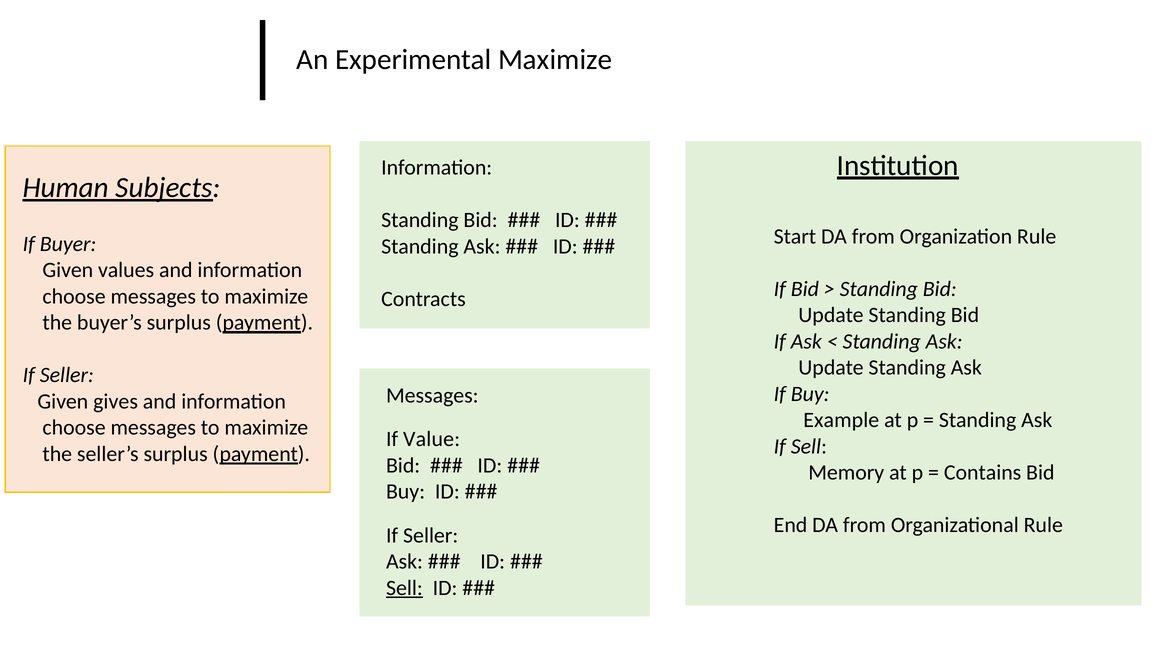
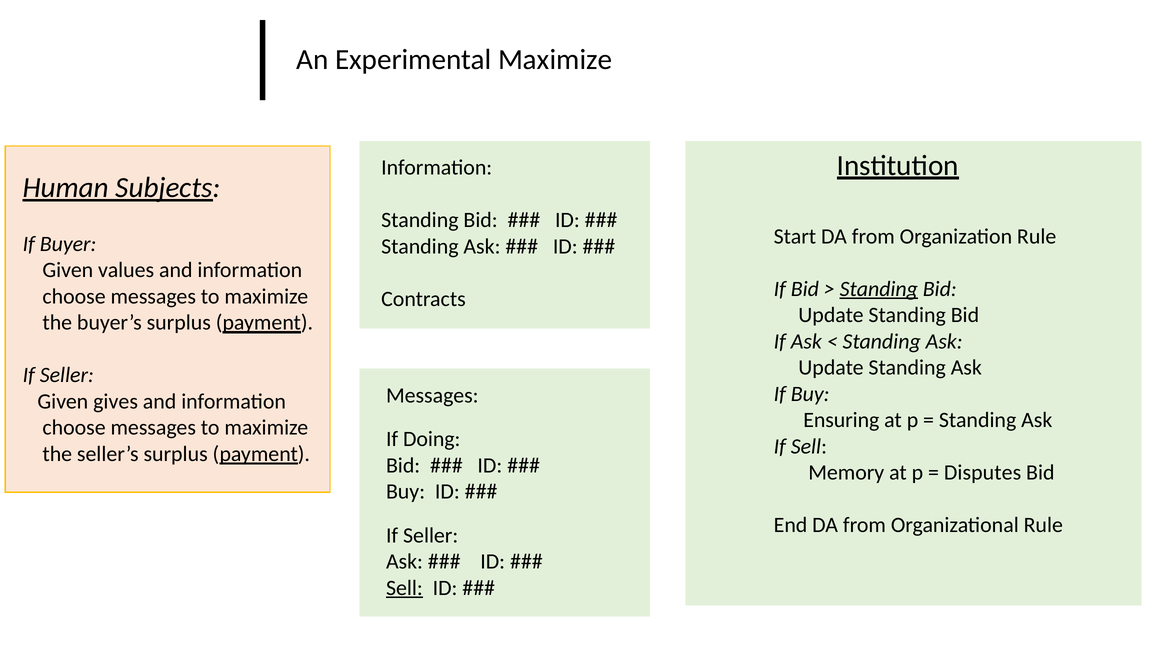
Standing at (879, 289) underline: none -> present
Example: Example -> Ensuring
Value: Value -> Doing
Contains: Contains -> Disputes
